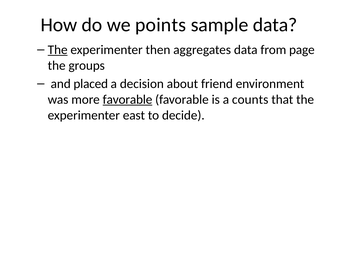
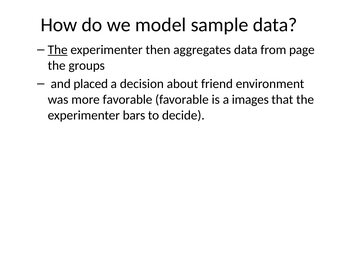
points: points -> model
favorable at (127, 100) underline: present -> none
counts: counts -> images
east: east -> bars
